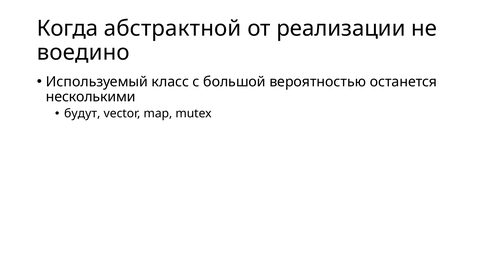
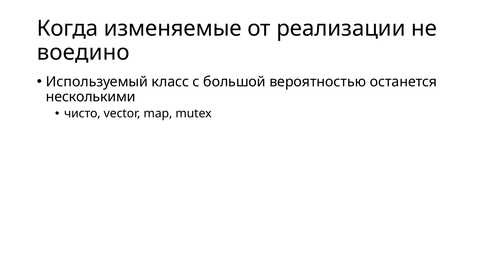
абстрактной: абстрактной -> изменяемые
будут: будут -> чисто
